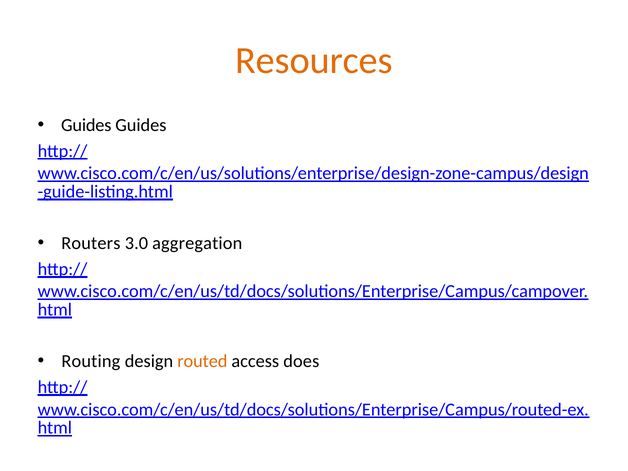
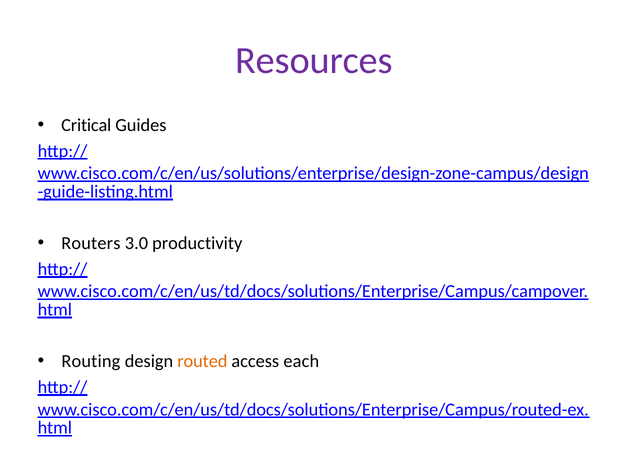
Resources colour: orange -> purple
Guides at (86, 125): Guides -> Critical
aggregation: aggregation -> productivity
does: does -> each
